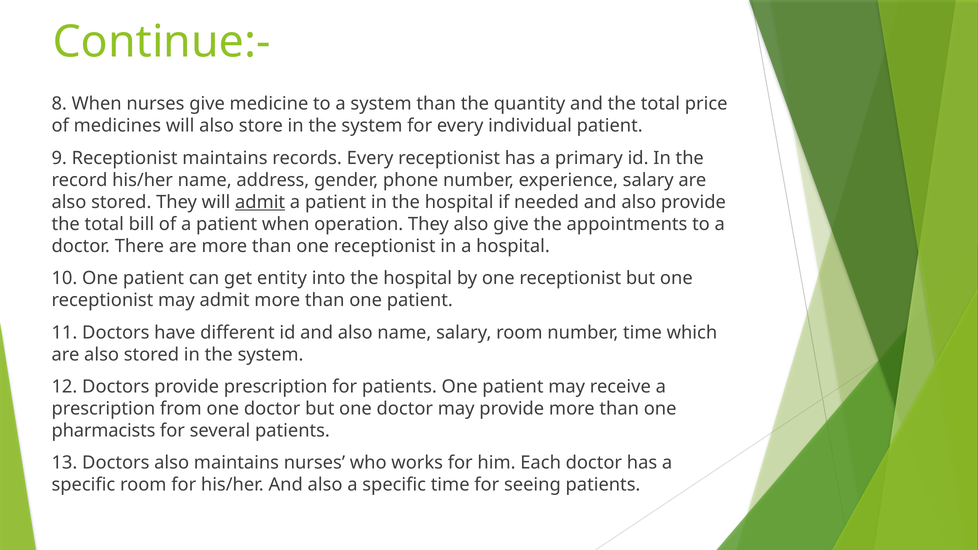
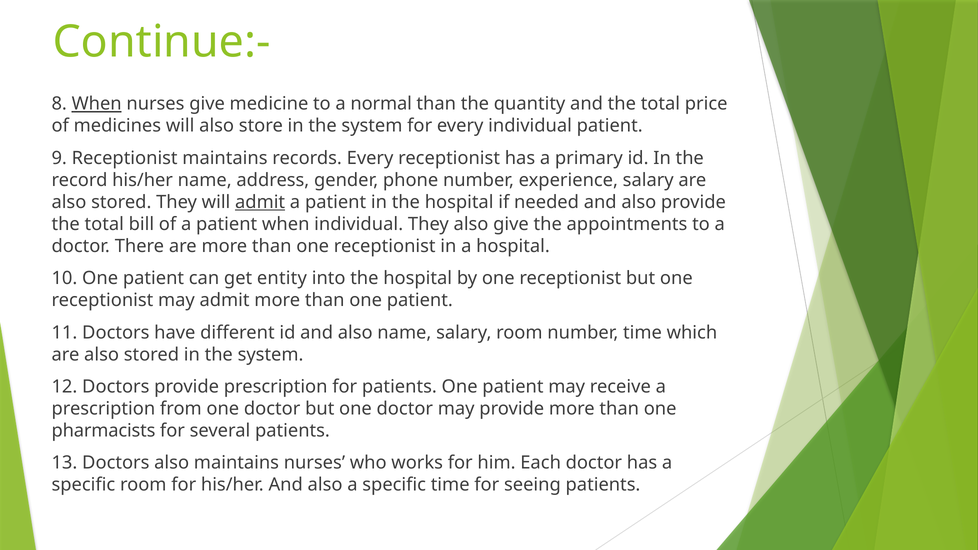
When at (97, 104) underline: none -> present
a system: system -> normal
when operation: operation -> individual
